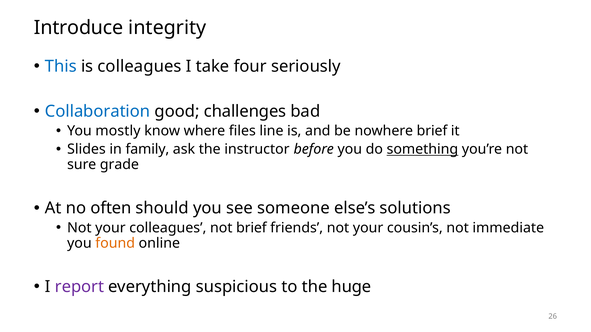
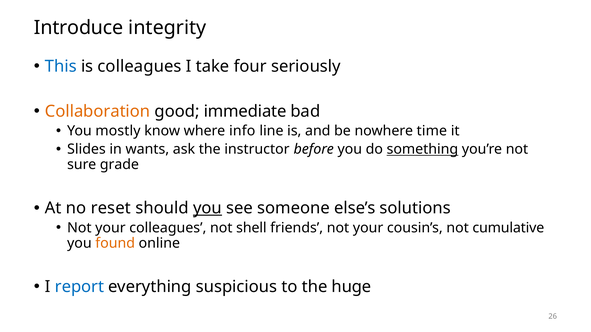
Collaboration colour: blue -> orange
challenges: challenges -> immediate
files: files -> info
nowhere brief: brief -> time
family: family -> wants
often: often -> reset
you at (207, 208) underline: none -> present
not brief: brief -> shell
immediate: immediate -> cumulative
report colour: purple -> blue
